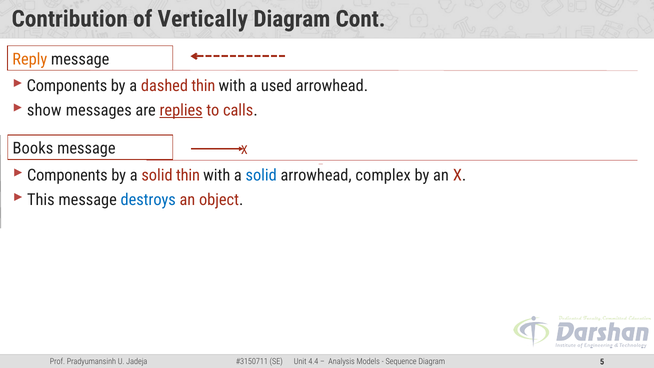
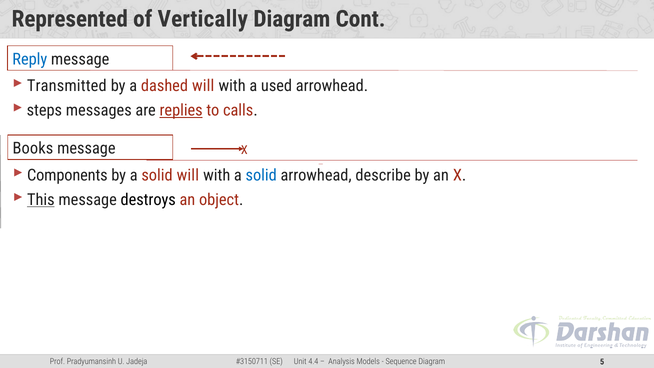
Contribution: Contribution -> Represented
Reply colour: orange -> blue
Components at (67, 86): Components -> Transmitted
dashed thin: thin -> will
show: show -> steps
solid thin: thin -> will
complex: complex -> describe
This underline: none -> present
destroys colour: blue -> black
